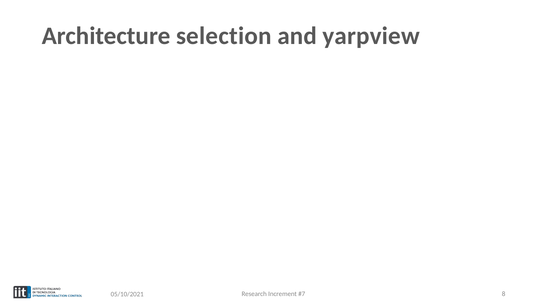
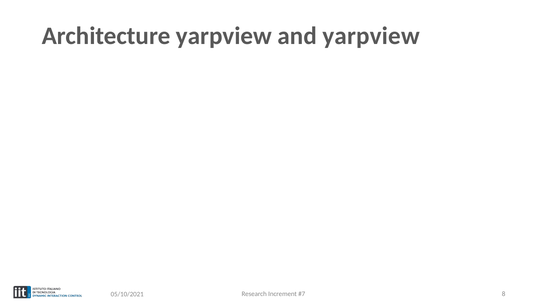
Architecture selection: selection -> yarpview
